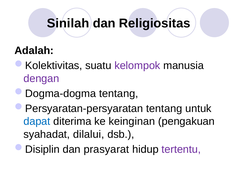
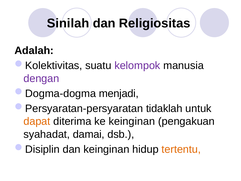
tentang at (119, 93): tentang -> menjadi
tentang at (164, 108): tentang -> tidaklah
dapat colour: blue -> orange
dilalui: dilalui -> damai
dan prasyarat: prasyarat -> keinginan
tertentu colour: purple -> orange
